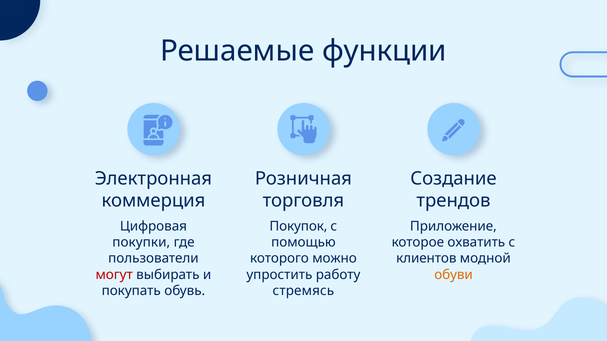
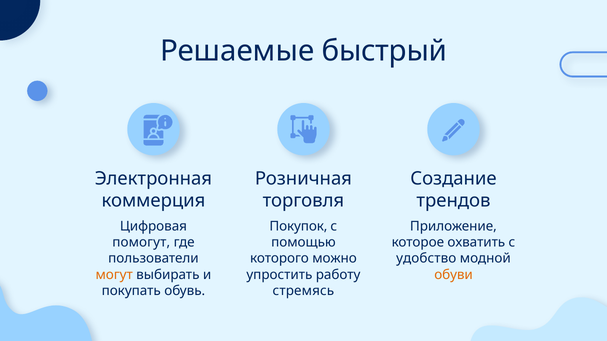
функции: функции -> быстрый
покупки: покупки -> помогут
клиентов: клиентов -> удобство
могут colour: red -> orange
